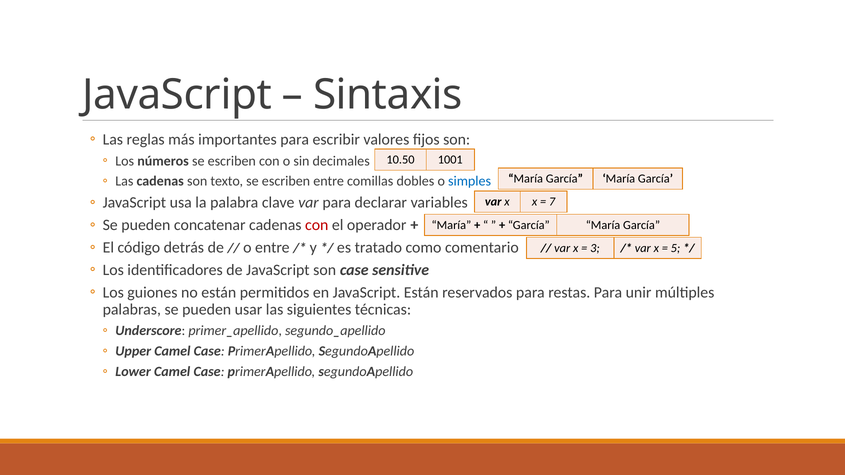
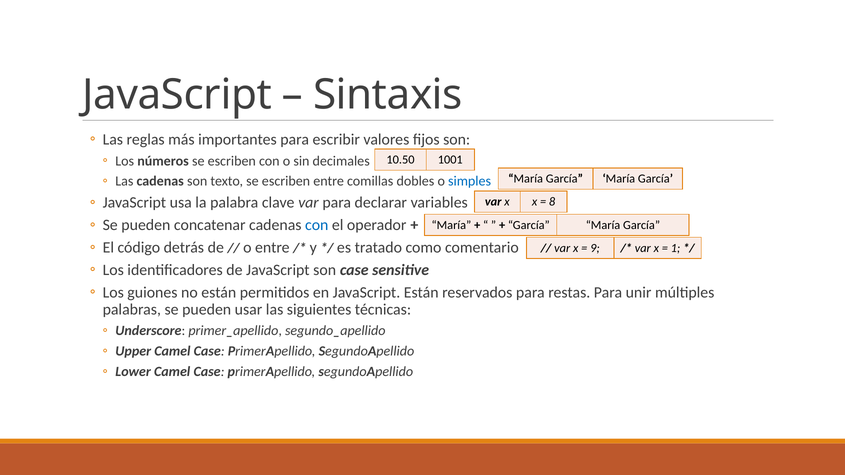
7: 7 -> 8
con at (317, 225) colour: red -> blue
3: 3 -> 9
5: 5 -> 1
